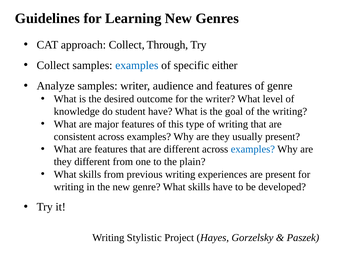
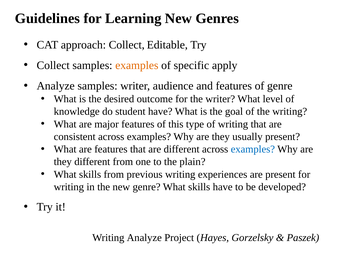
Through: Through -> Editable
examples at (137, 65) colour: blue -> orange
either: either -> apply
Writing Stylistic: Stylistic -> Analyze
